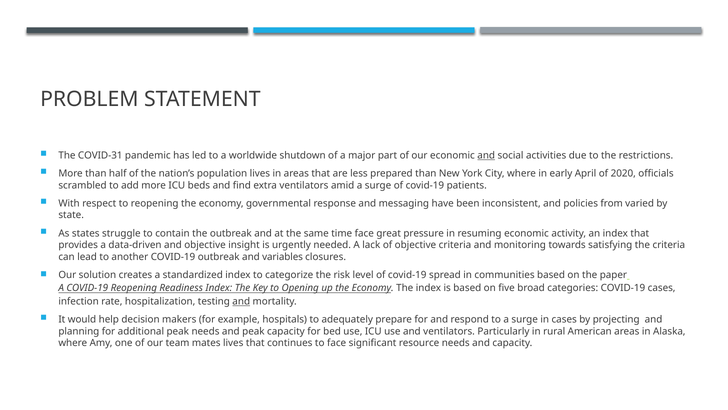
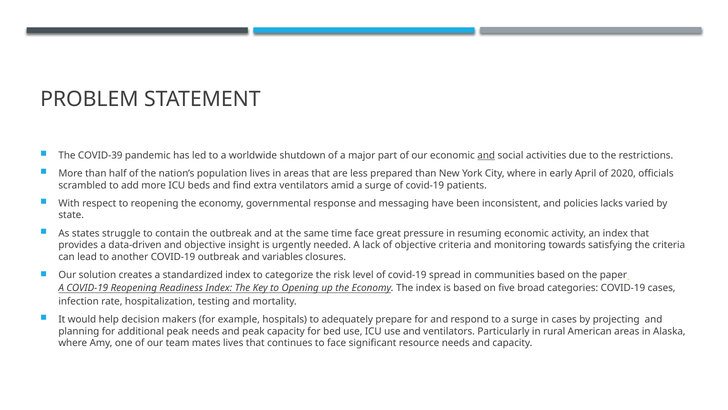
COVID-31: COVID-31 -> COVID-39
from: from -> lacks
and at (241, 301) underline: present -> none
